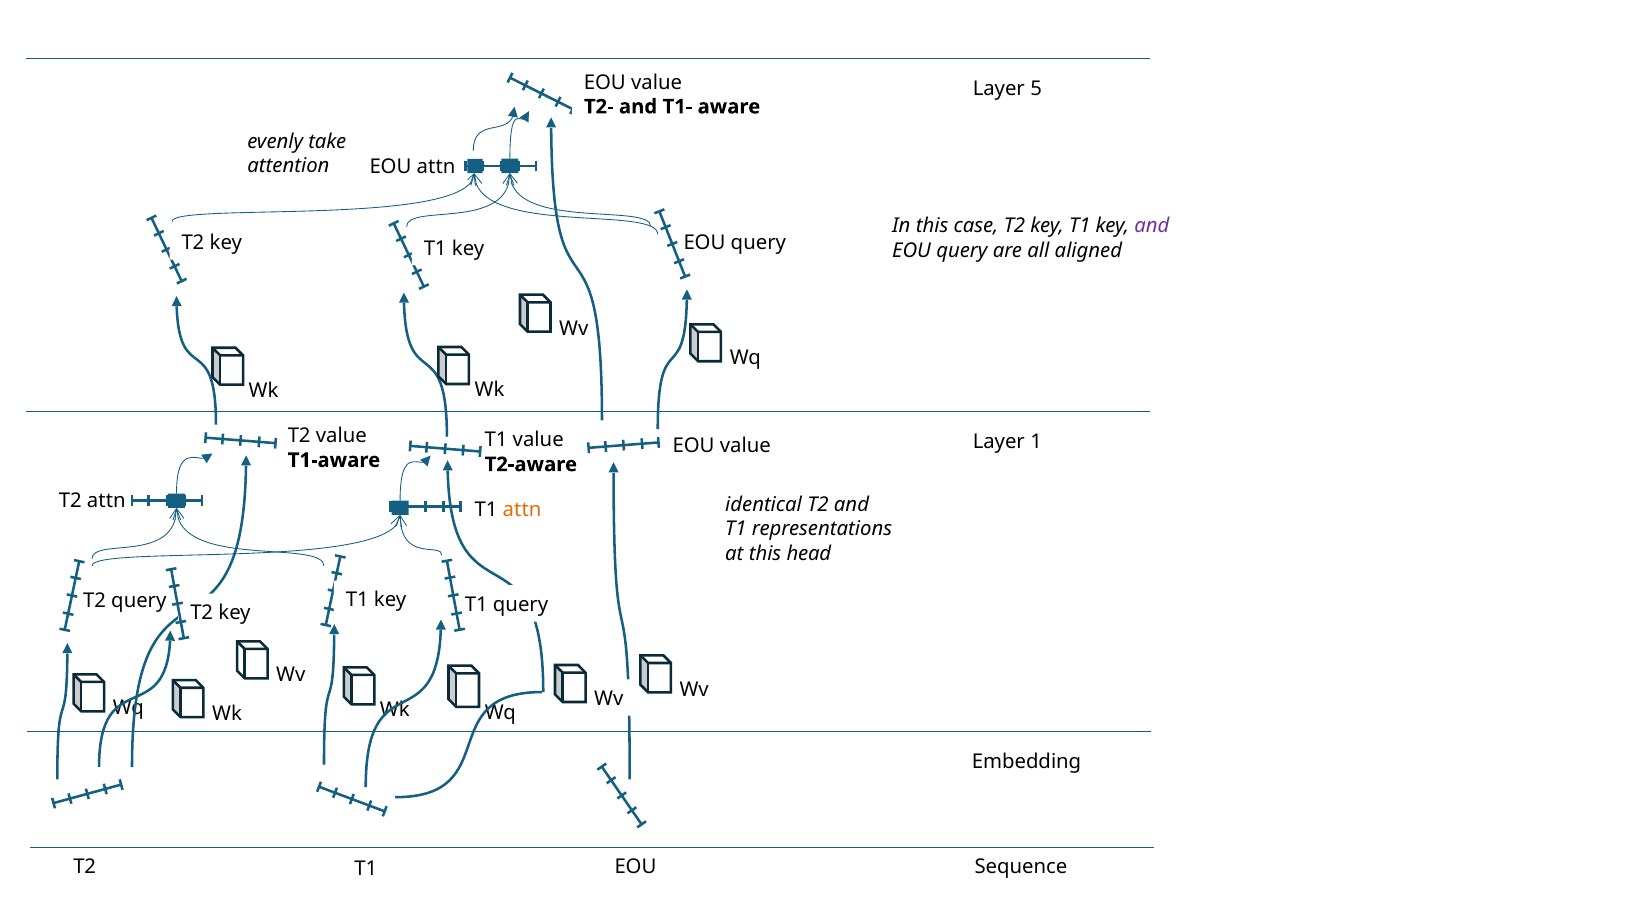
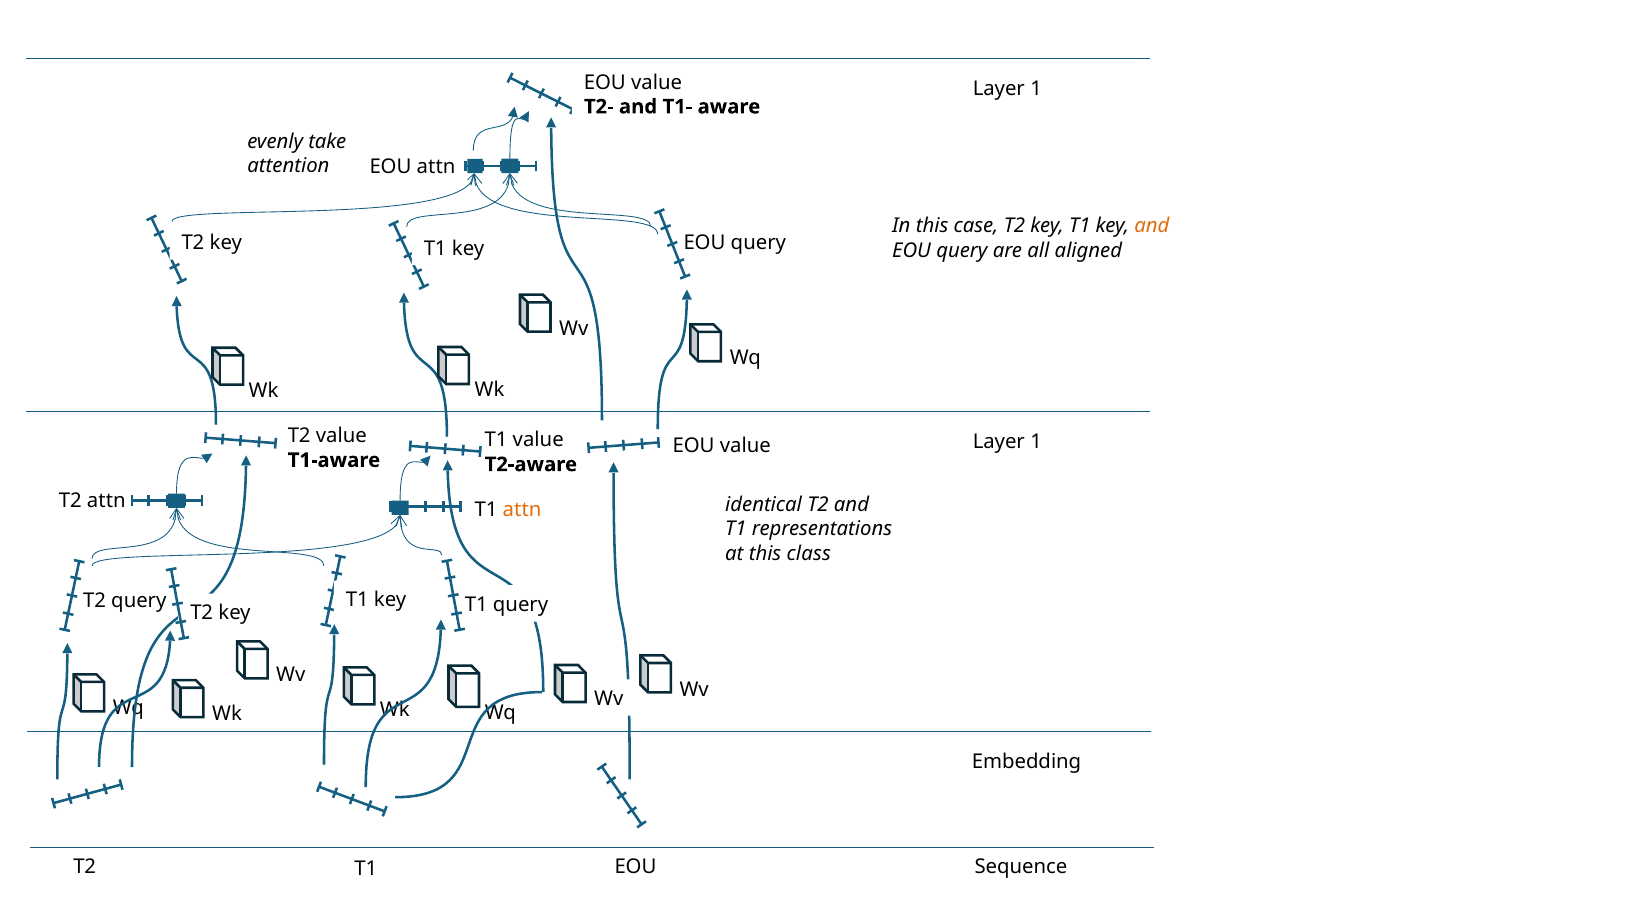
5 at (1036, 89): 5 -> 1
and at (1152, 226) colour: purple -> orange
head: head -> class
